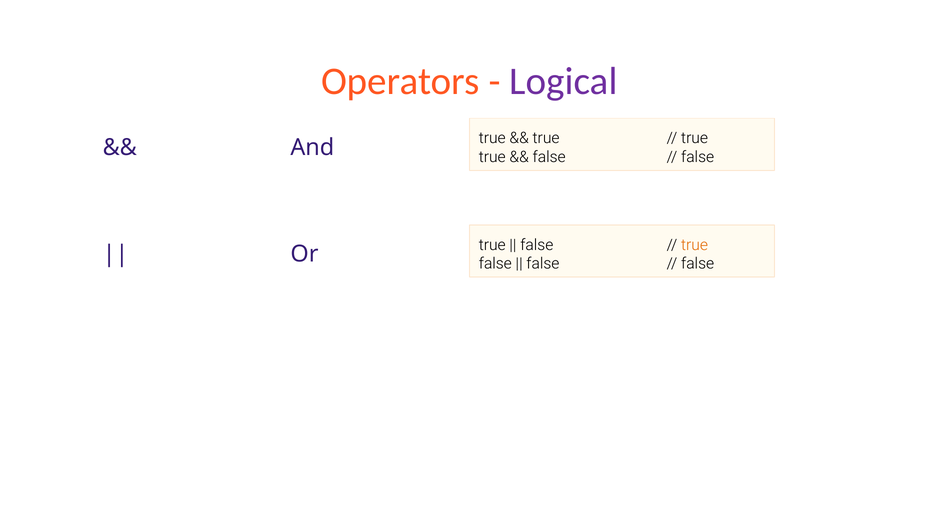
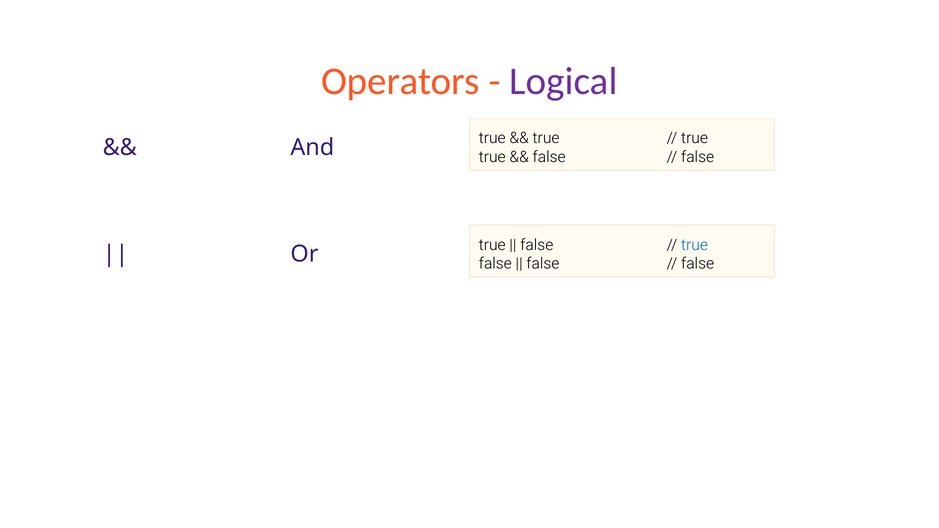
true at (695, 245) colour: orange -> blue
